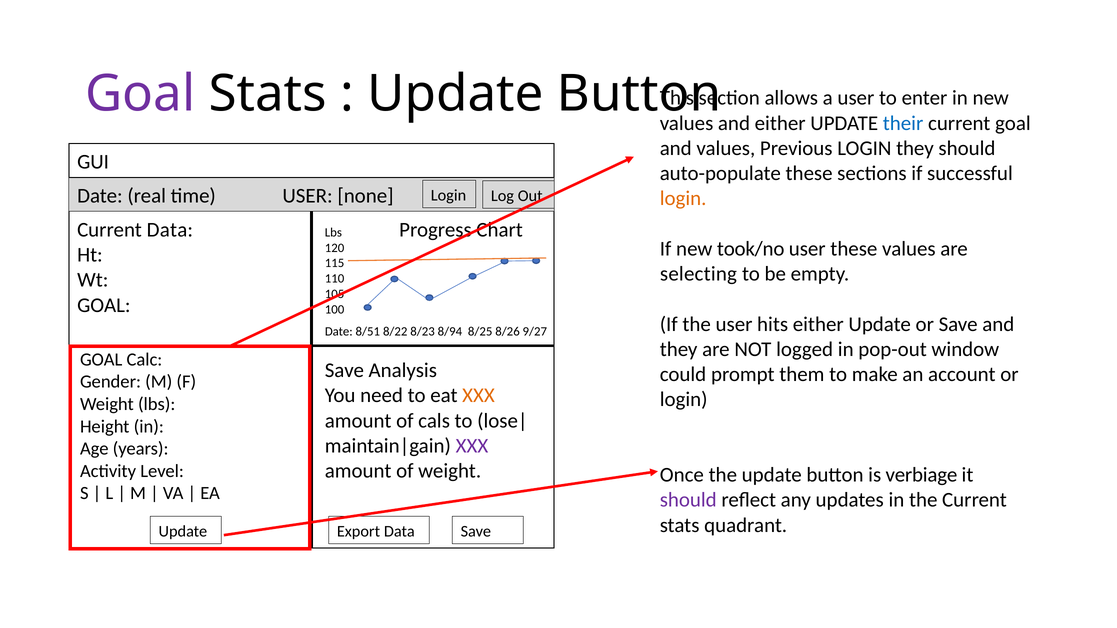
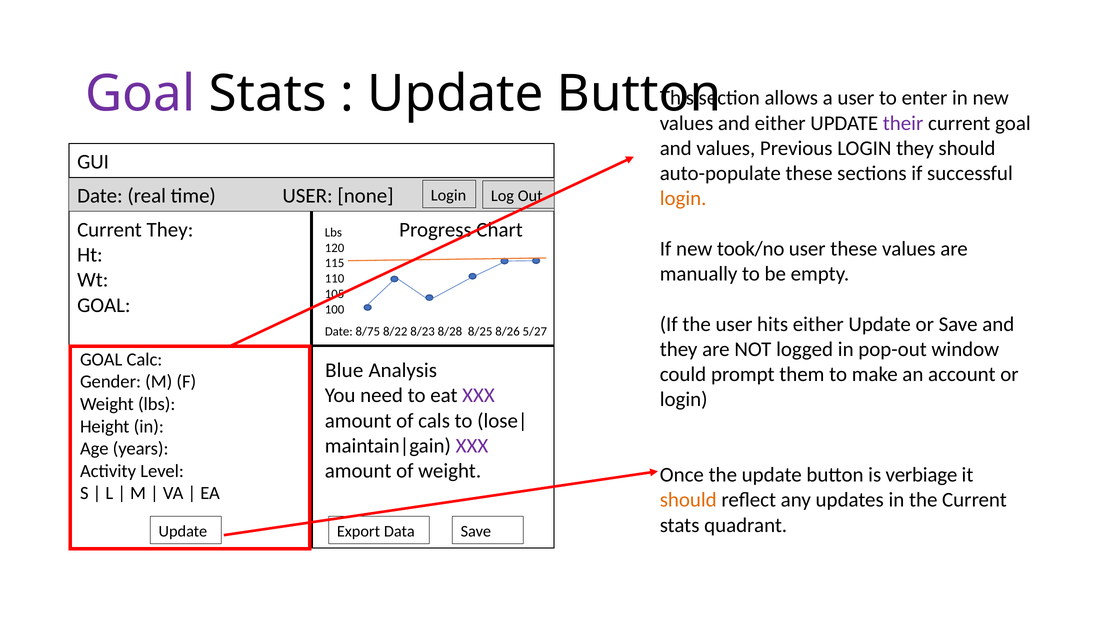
their colour: blue -> purple
Current Data: Data -> They
selecting: selecting -> manually
8/51: 8/51 -> 8/75
8/94: 8/94 -> 8/28
9/27: 9/27 -> 5/27
Save at (344, 371): Save -> Blue
XXX at (479, 396) colour: orange -> purple
should at (688, 500) colour: purple -> orange
